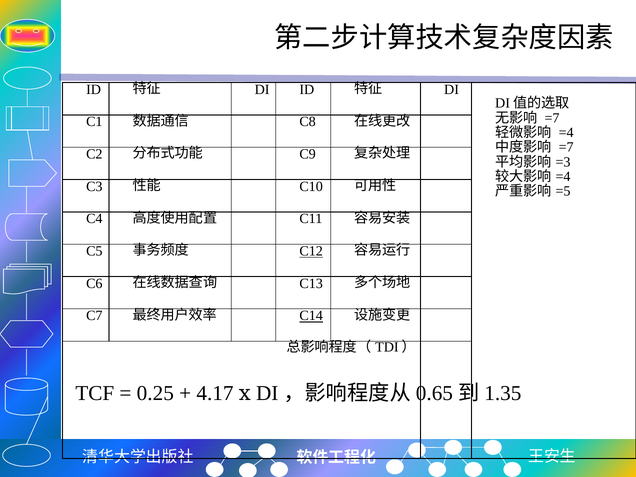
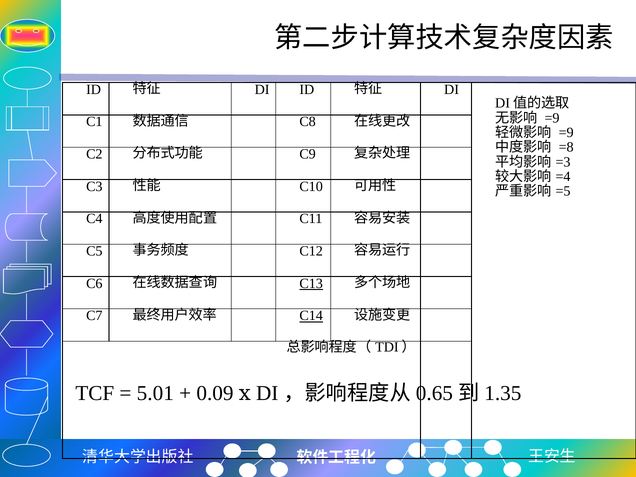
=7 at (552, 118): =7 -> =9
=4 at (566, 133): =4 -> =9
=7 at (566, 147): =7 -> =8
C12 underline: present -> none
C13 underline: none -> present
0.25: 0.25 -> 5.01
4.17: 4.17 -> 0.09
